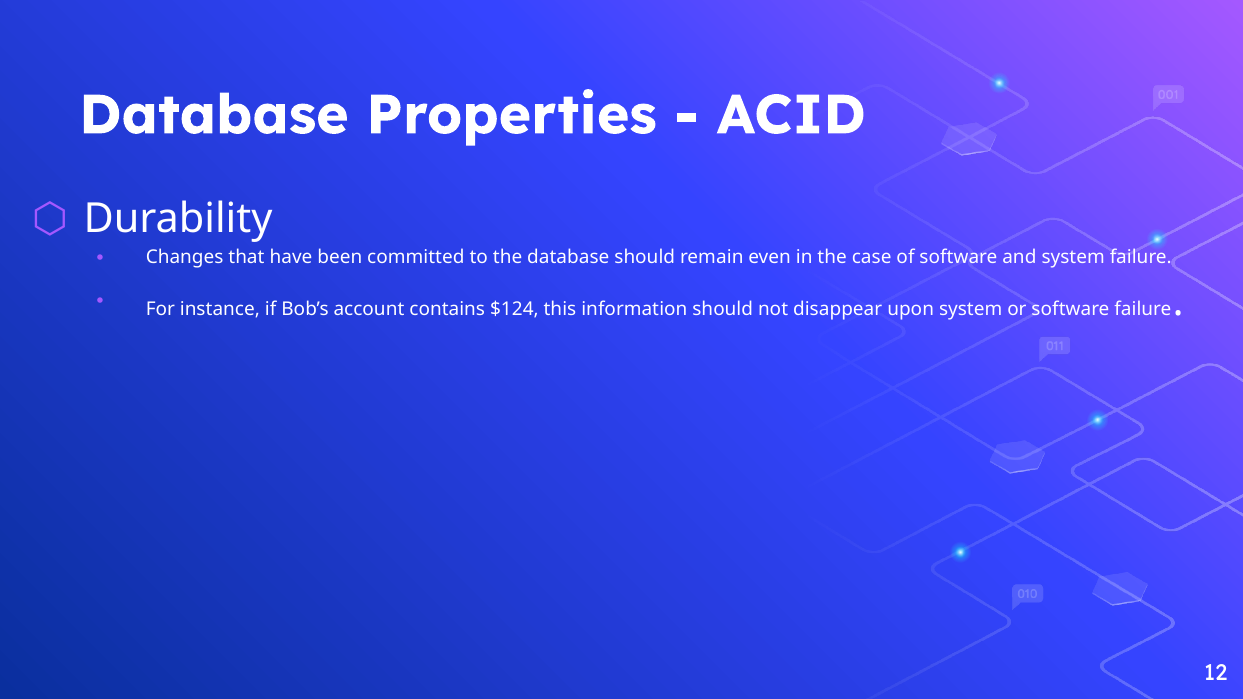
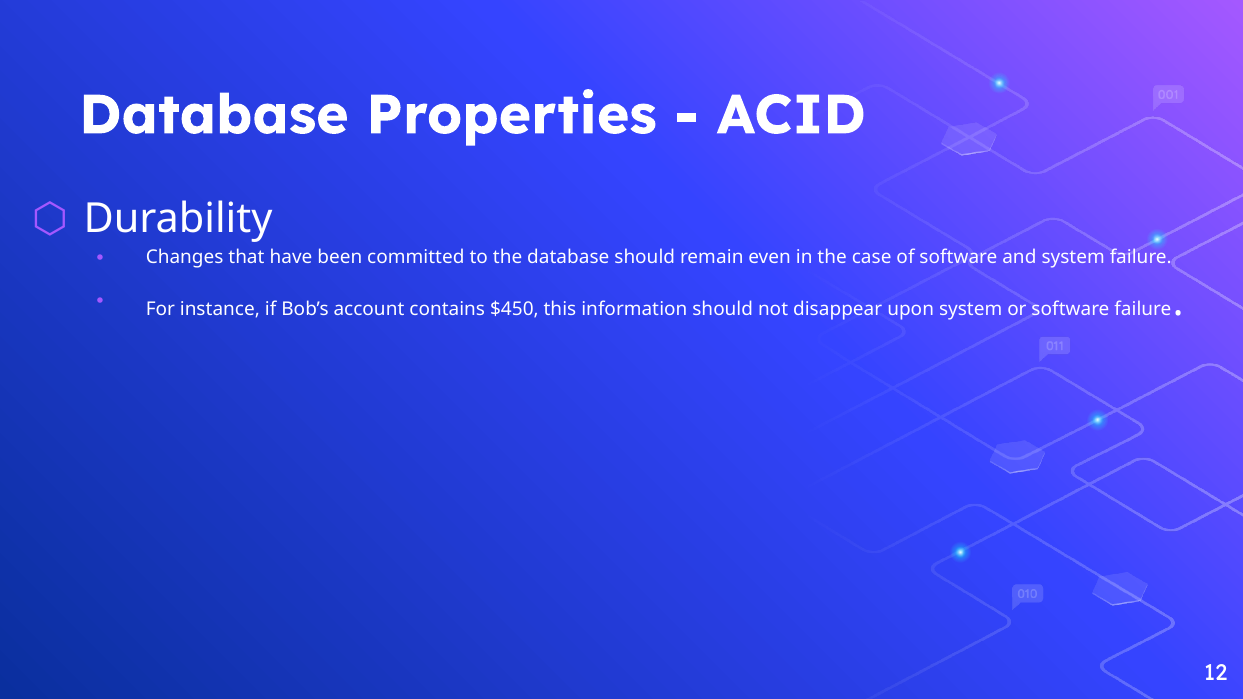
$124: $124 -> $450
